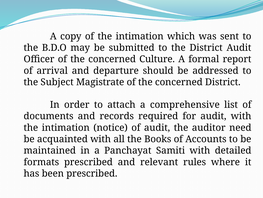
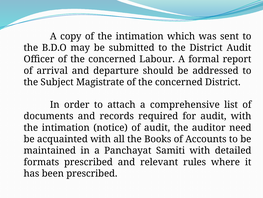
Culture: Culture -> Labour
